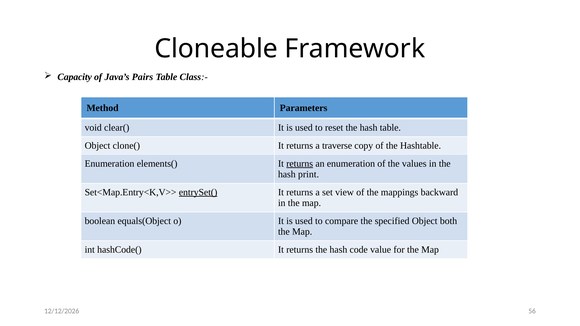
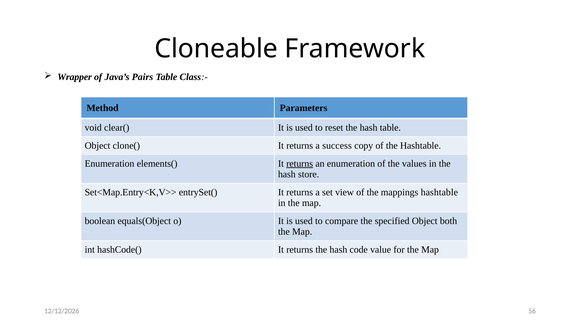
Capacity: Capacity -> Wrapper
traverse: traverse -> success
print: print -> store
entrySet( underline: present -> none
mappings backward: backward -> hashtable
